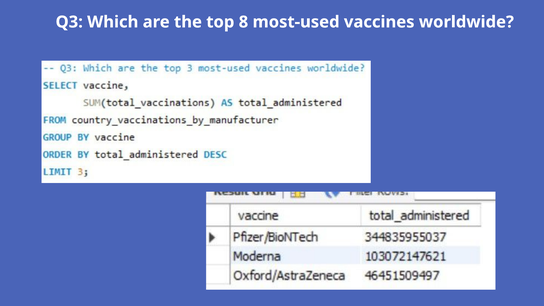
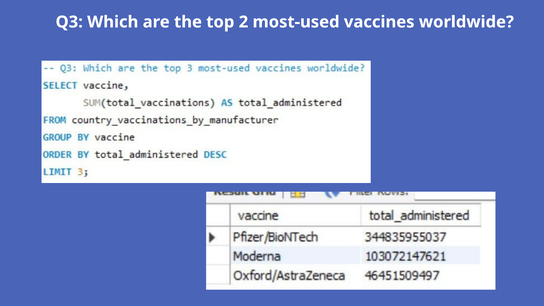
8: 8 -> 2
